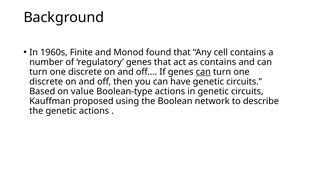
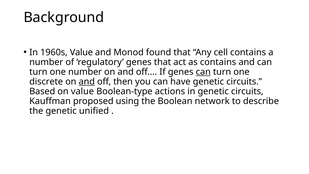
1960s Finite: Finite -> Value
discrete at (85, 72): discrete -> number
and at (87, 81) underline: none -> present
genetic actions: actions -> unified
